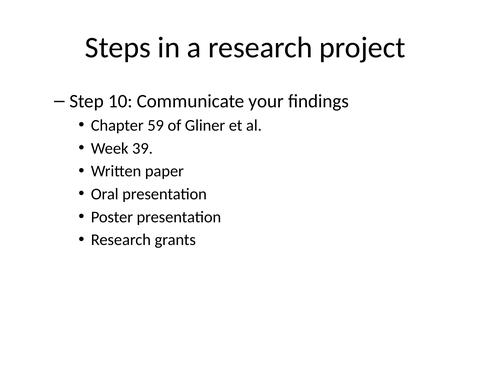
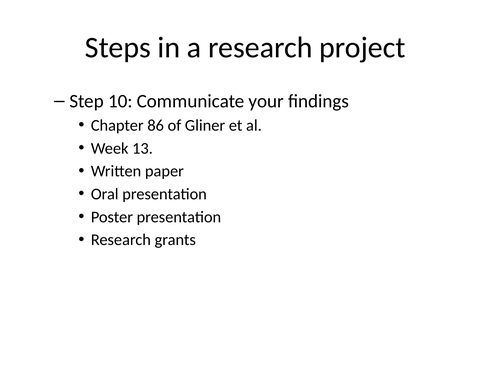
59: 59 -> 86
39: 39 -> 13
